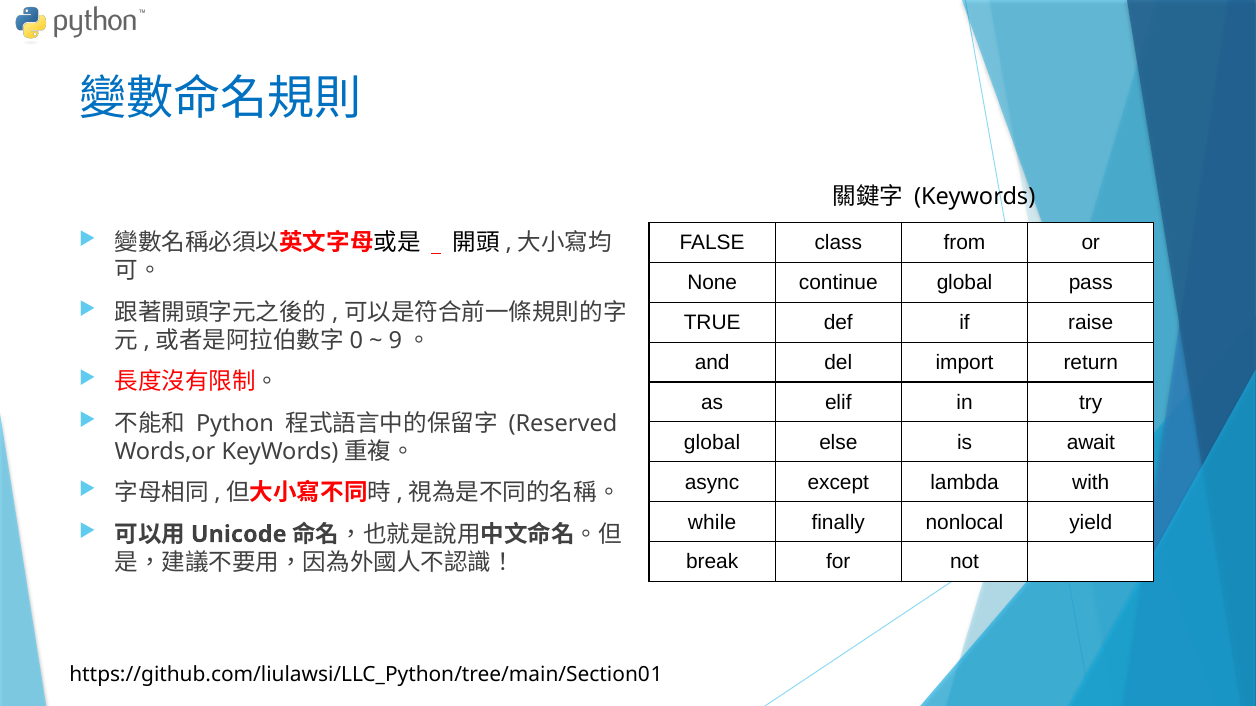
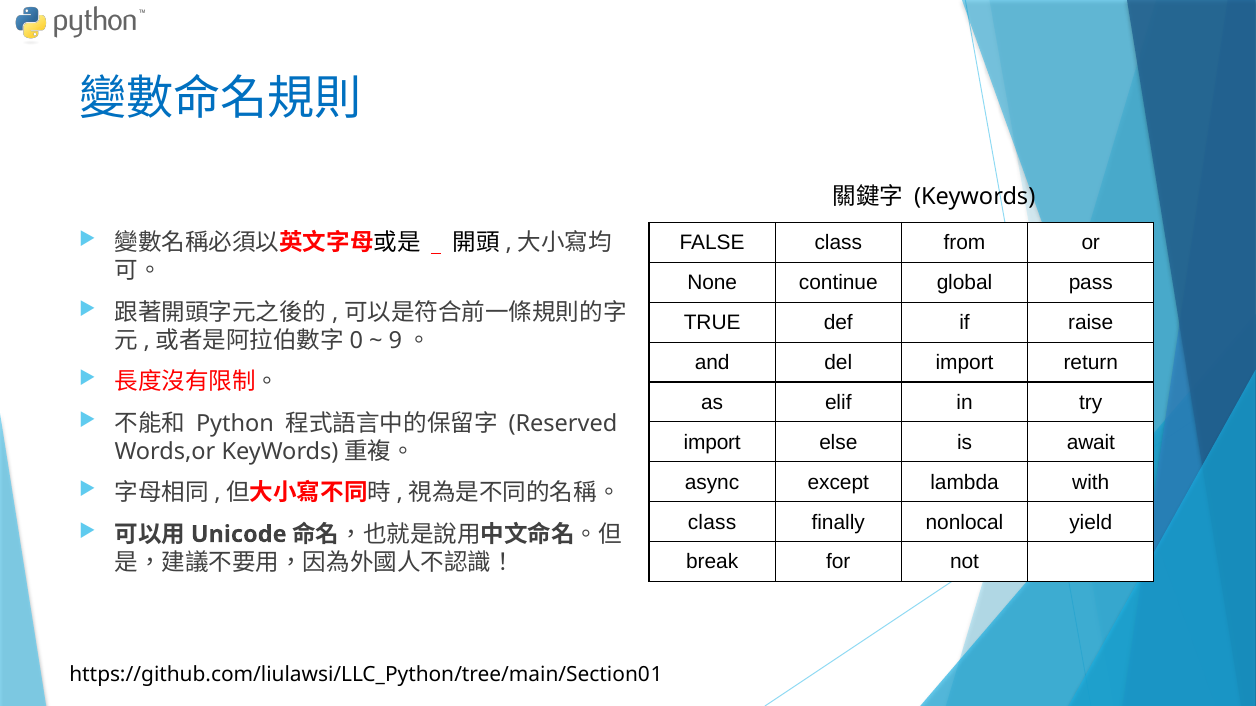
global at (712, 443): global -> import
while at (712, 523): while -> class
